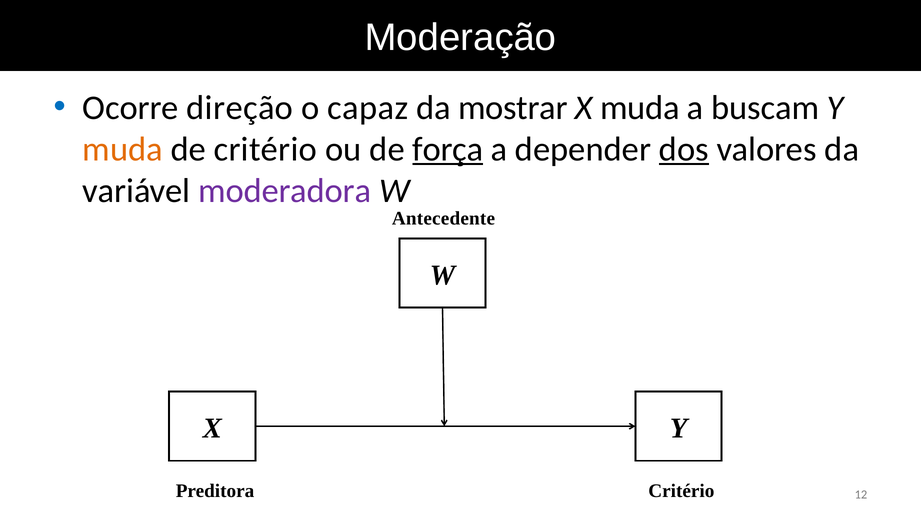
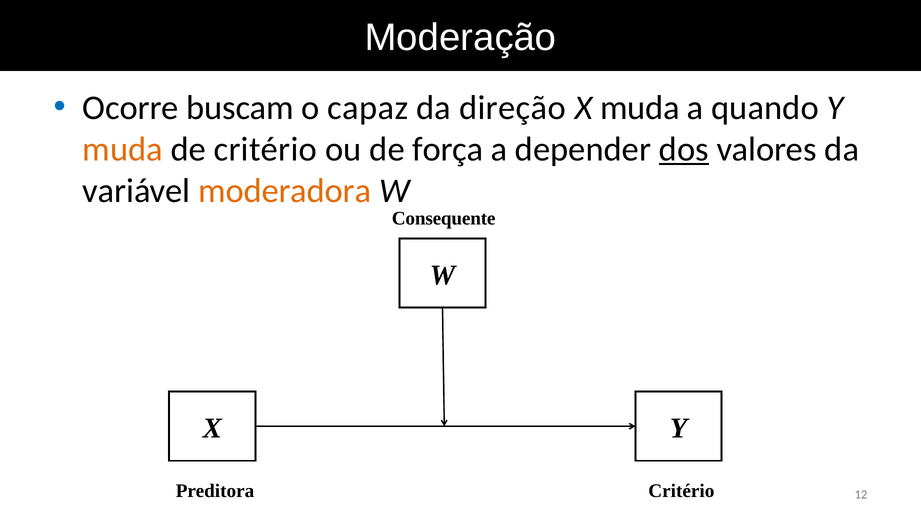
direção: direção -> buscam
mostrar: mostrar -> direção
buscam: buscam -> quando
força underline: present -> none
moderadora colour: purple -> orange
Antecedente: Antecedente -> Consequente
